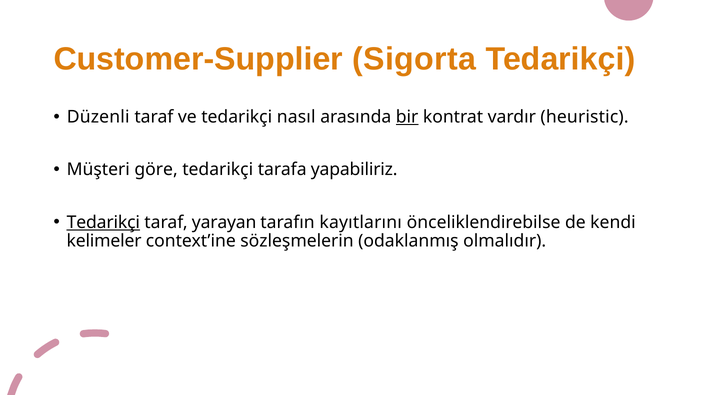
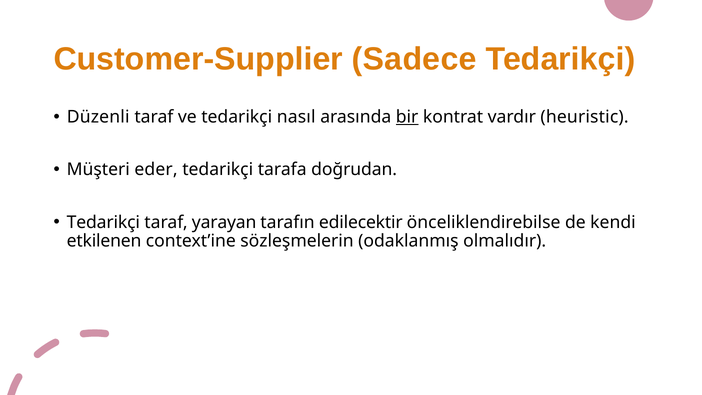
Sigorta: Sigorta -> Sadece
göre: göre -> eder
yapabiliriz: yapabiliriz -> doğrudan
Tedarikçi at (103, 222) underline: present -> none
kayıtlarını: kayıtlarını -> edilecektir
kelimeler: kelimeler -> etkilenen
